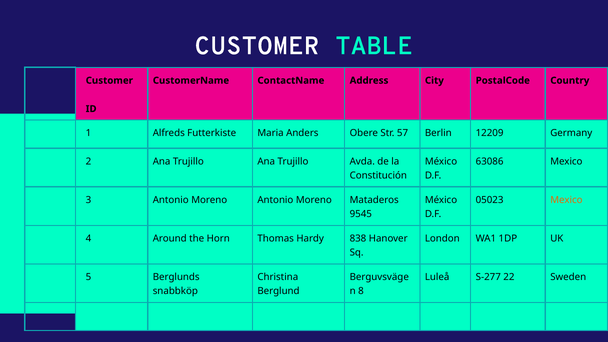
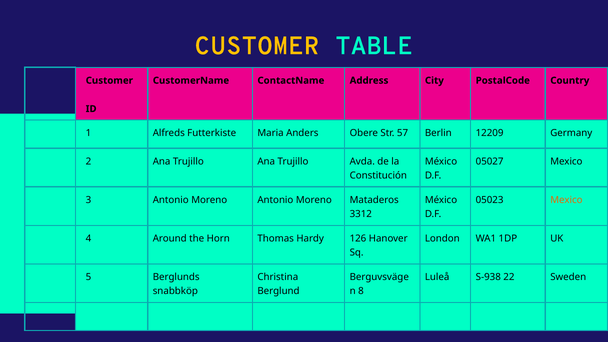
CUSTOMER at (257, 46) colour: white -> yellow
63086: 63086 -> 05027
9545: 9545 -> 3312
838: 838 -> 126
S-277: S-277 -> S-938
